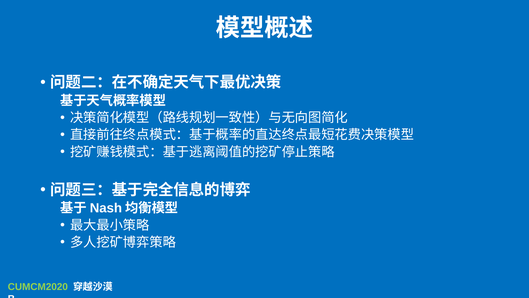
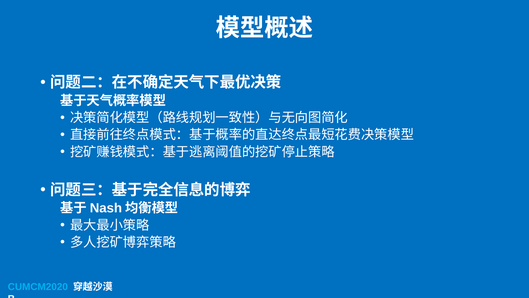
CUMCM2020 colour: light green -> light blue
